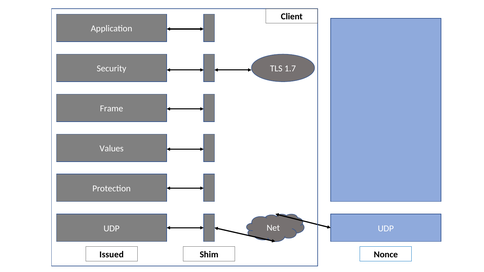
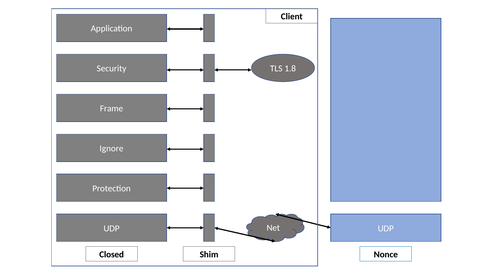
1.7: 1.7 -> 1.8
Values: Values -> Ignore
Issued: Issued -> Closed
